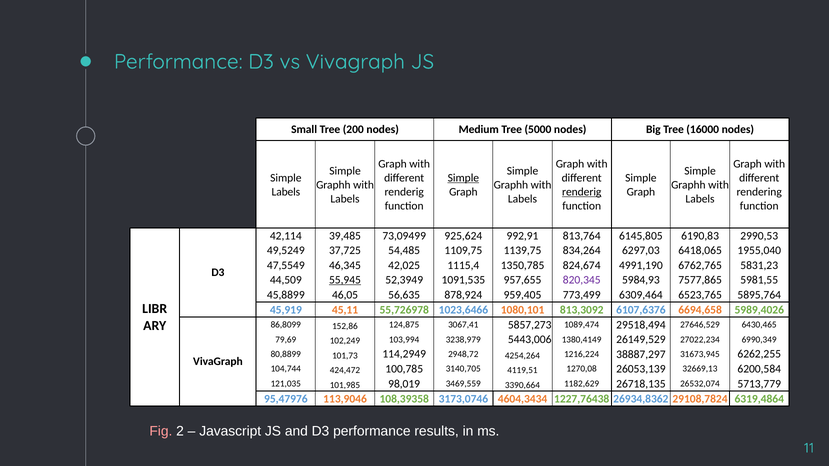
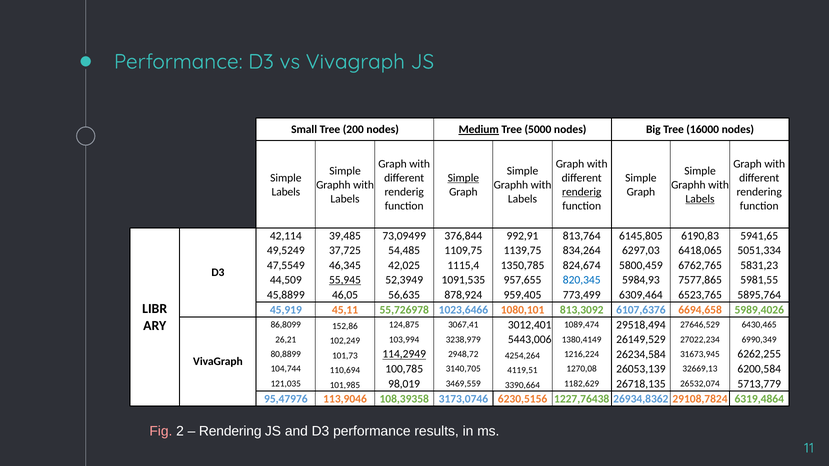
Medium underline: none -> present
Labels at (700, 199) underline: none -> present
925,624: 925,624 -> 376,844
2990,53: 2990,53 -> 5941,65
1955,040: 1955,040 -> 5051,334
4991,190: 4991,190 -> 5800,459
820,345 colour: purple -> blue
5857,273: 5857,273 -> 3012,401
79,69: 79,69 -> 26,21
114,2949 underline: none -> present
38887,297: 38887,297 -> 26234,584
424,472: 424,472 -> 110,694
4604,3434: 4604,3434 -> 6230,5156
Javascript at (230, 432): Javascript -> Rendering
